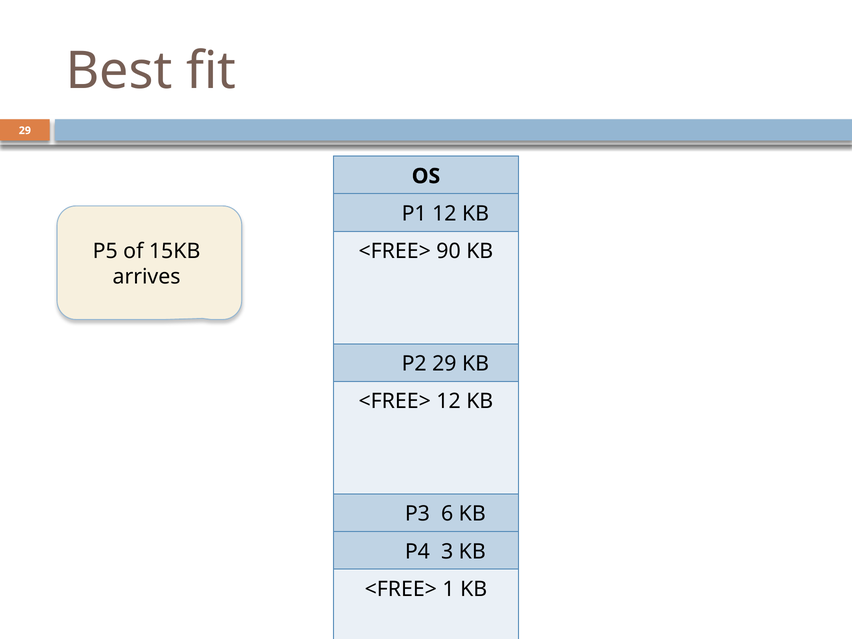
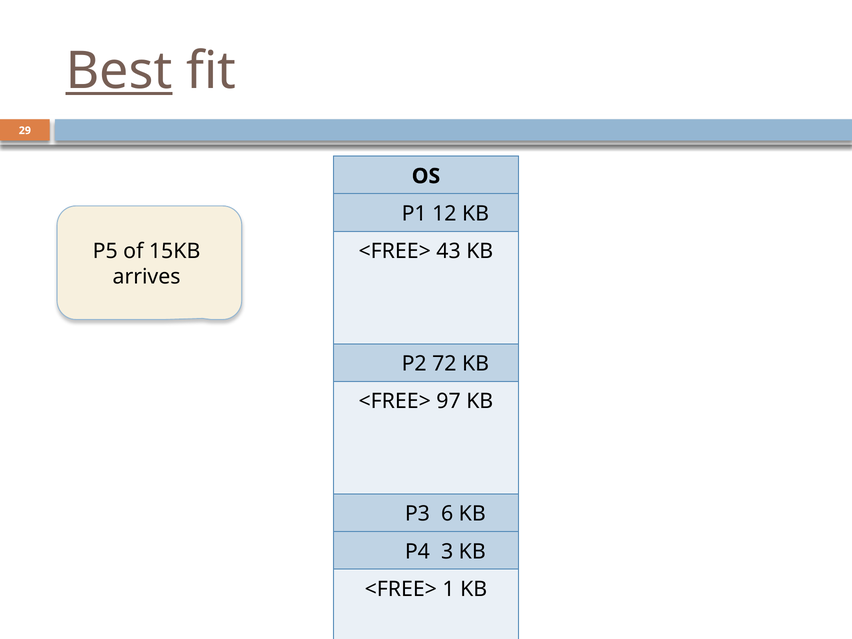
Best underline: none -> present
90: 90 -> 43
P2 29: 29 -> 72
<FREE> 12: 12 -> 97
